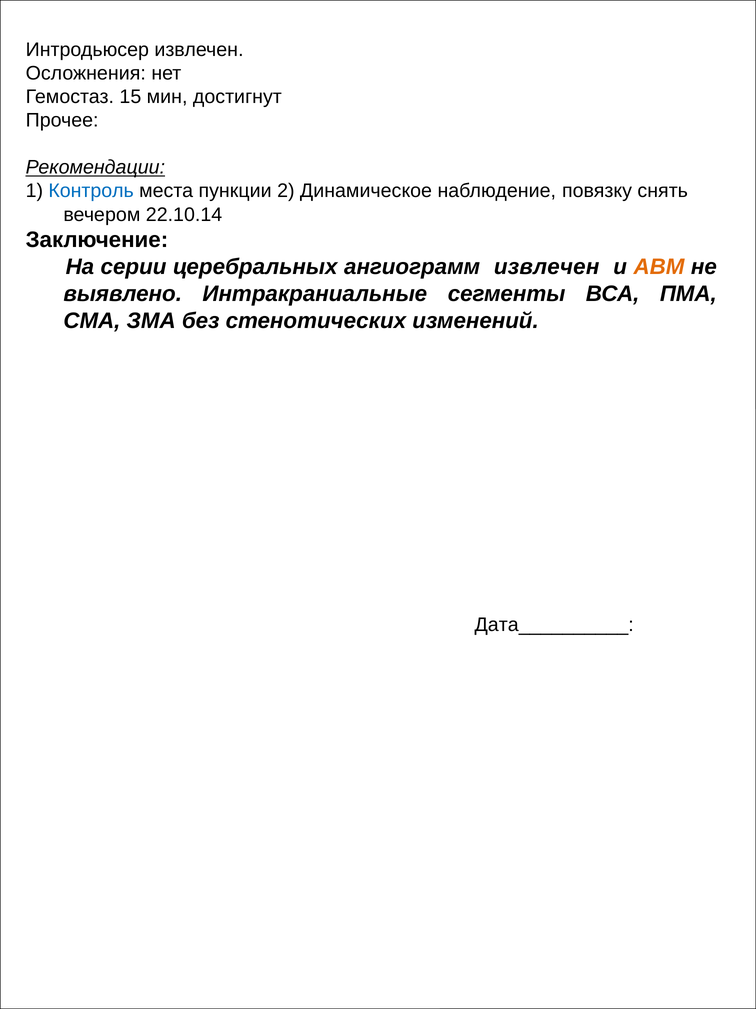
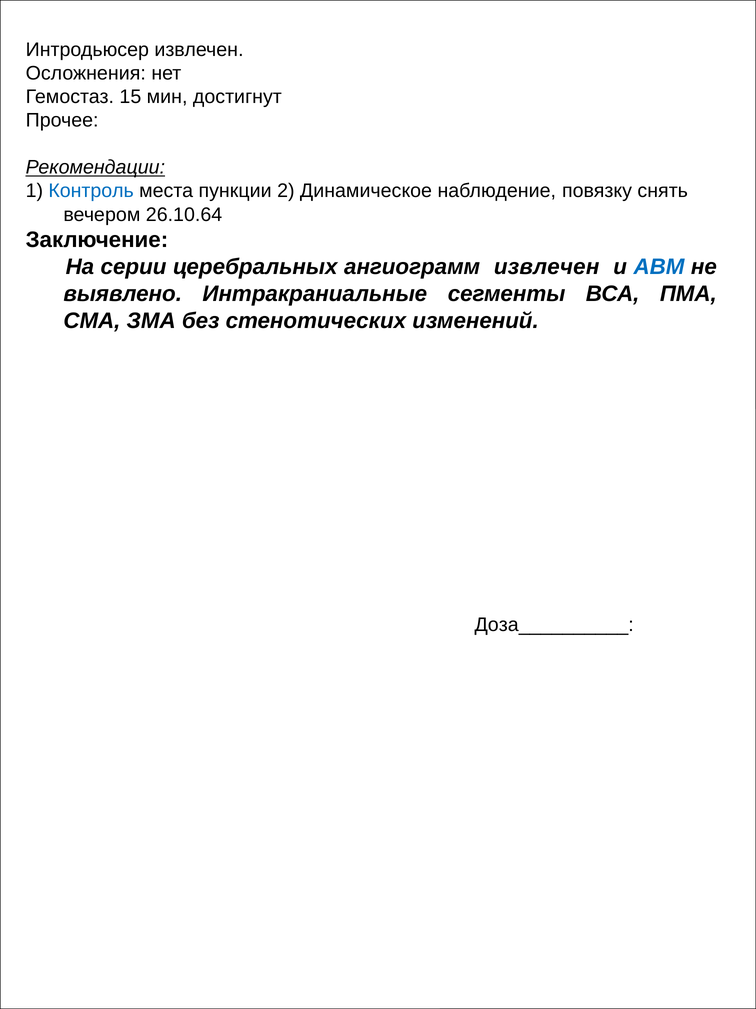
22.10.14: 22.10.14 -> 26.10.64
АВМ colour: orange -> blue
Дата__________: Дата__________ -> Доза__________
